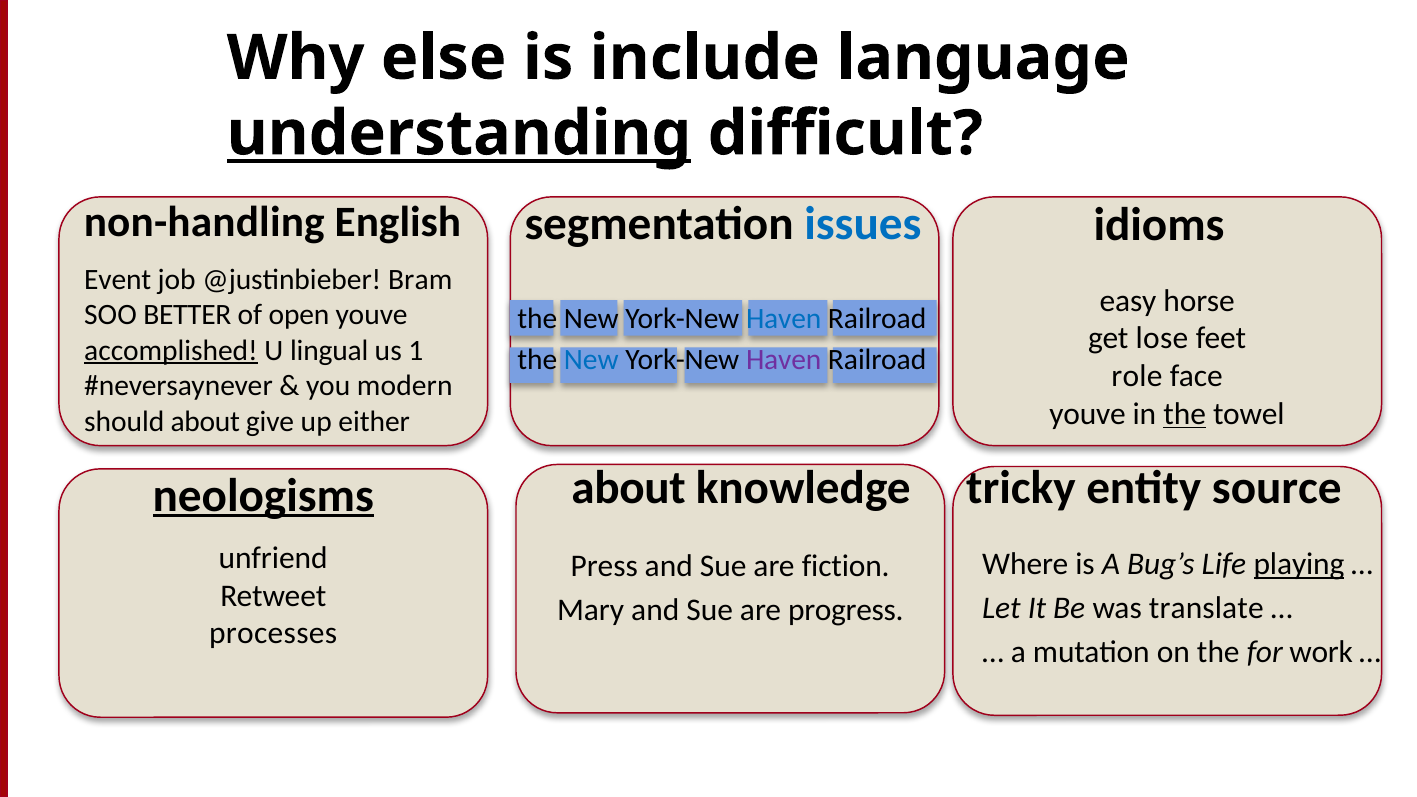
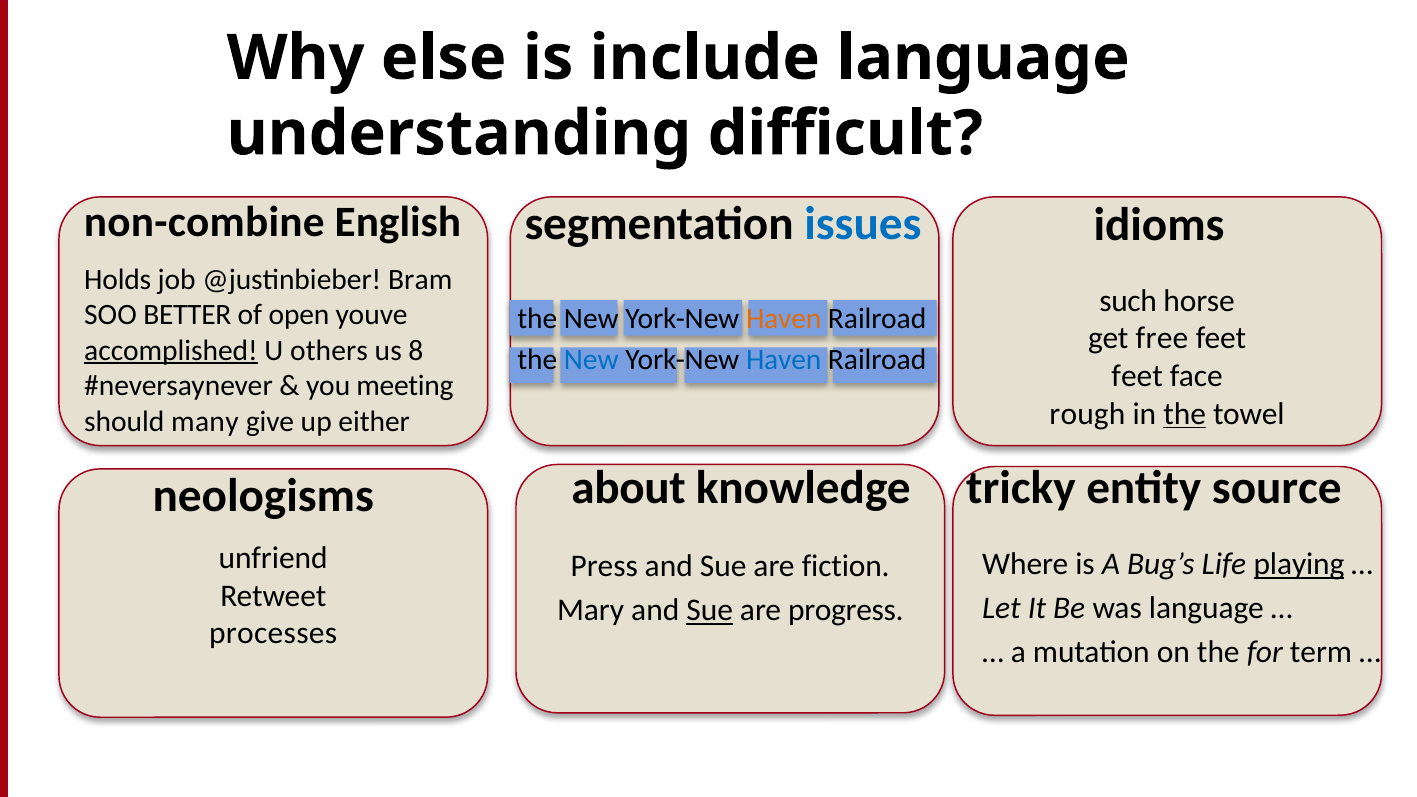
understanding underline: present -> none
non-handling: non-handling -> non-combine
Event: Event -> Holds
easy: easy -> such
Haven at (784, 319) colour: blue -> orange
lose: lose -> free
lingual: lingual -> others
1: 1 -> 8
Haven at (784, 360) colour: purple -> blue
role at (1137, 376): role -> feet
modern: modern -> meeting
youve at (1088, 414): youve -> rough
should about: about -> many
neologisms underline: present -> none
was translate: translate -> language
Sue at (710, 610) underline: none -> present
work: work -> term
